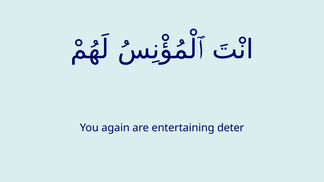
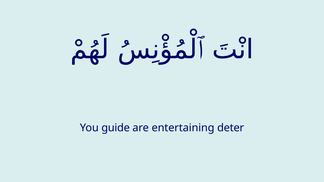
again: again -> guide
